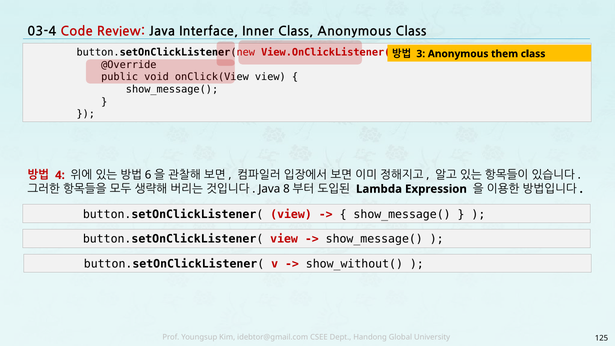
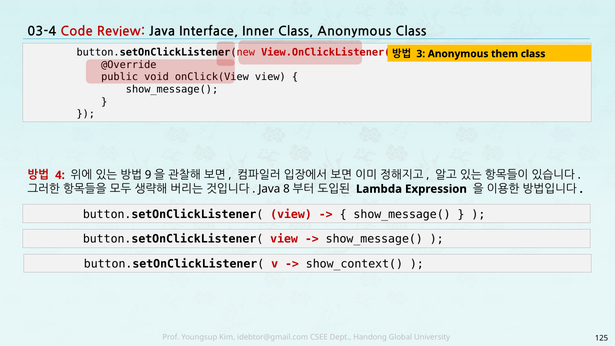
6: 6 -> 9
show_without(: show_without( -> show_context(
